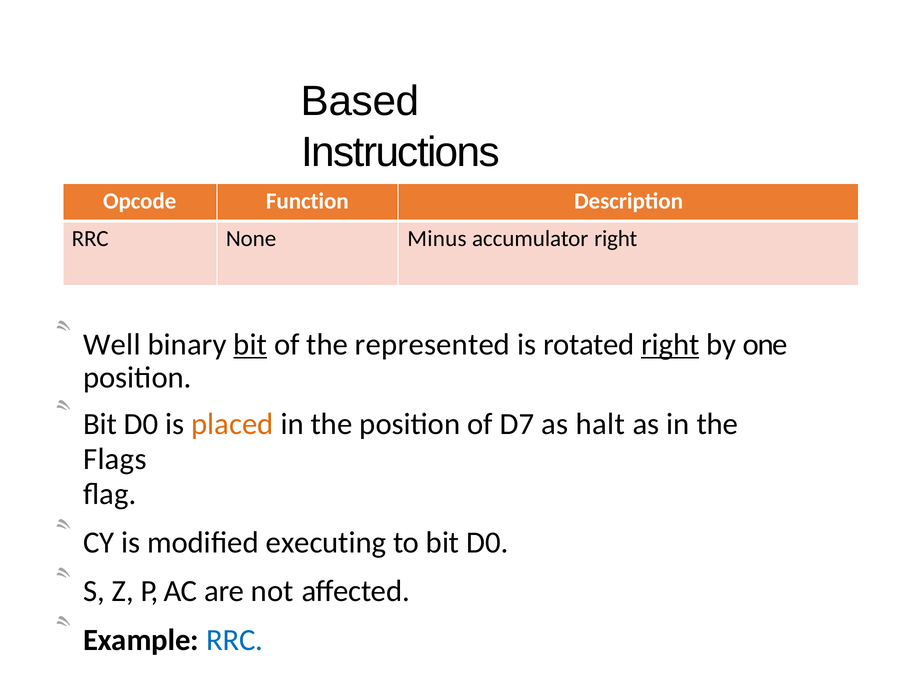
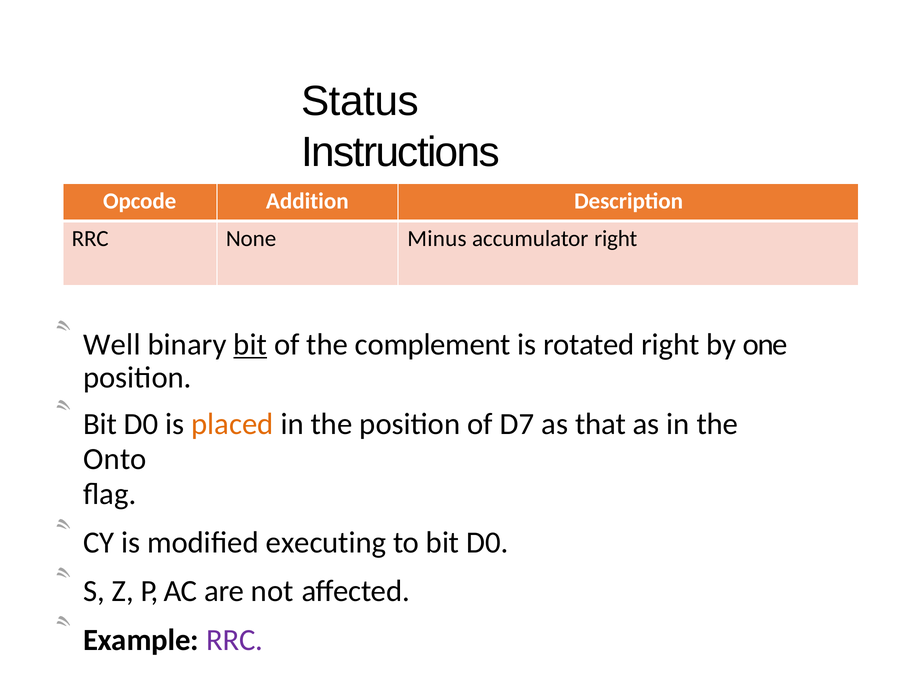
Based: Based -> Status
Function: Function -> Addition
represented: represented -> complement
right at (670, 345) underline: present -> none
halt: halt -> that
Flags: Flags -> Onto
RRC at (235, 640) colour: blue -> purple
